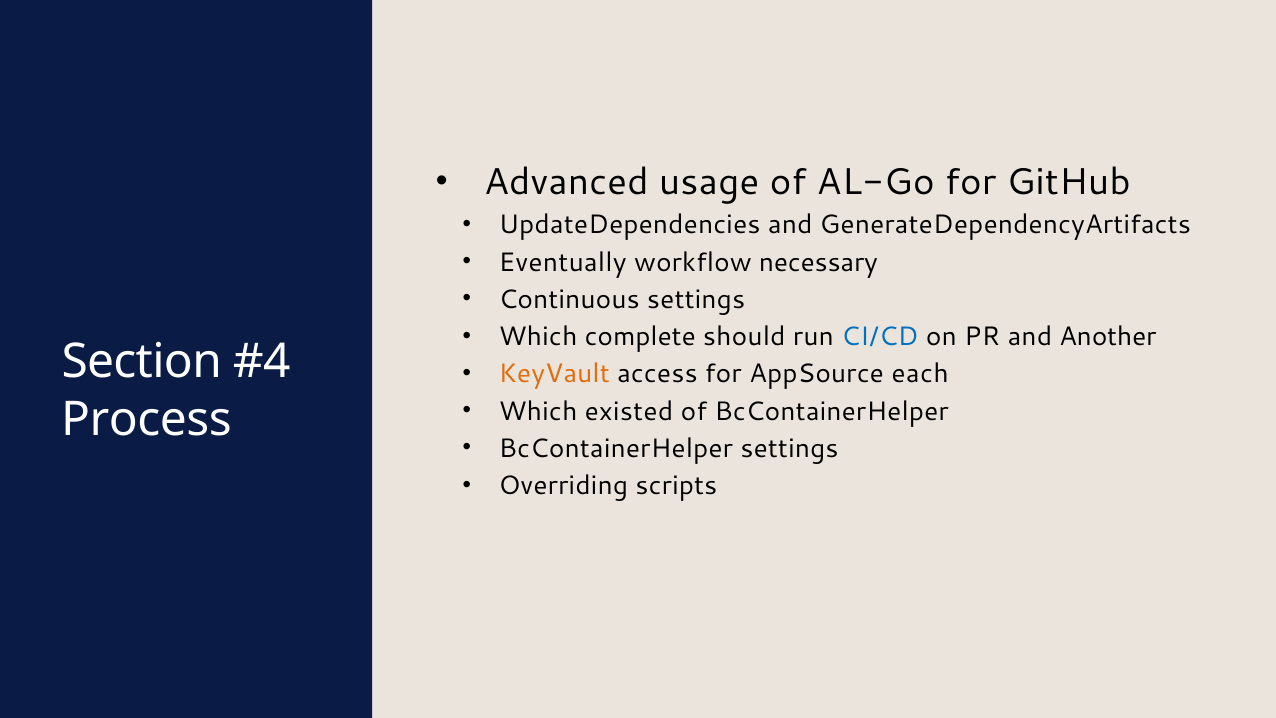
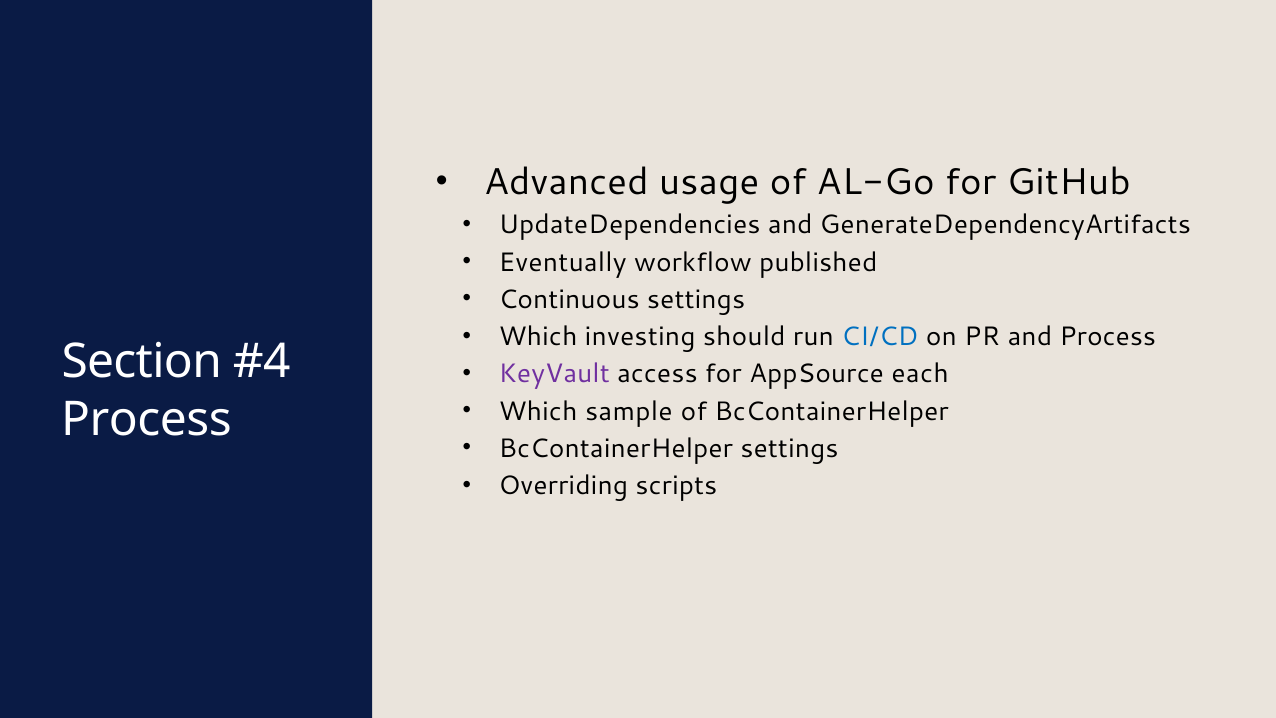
necessary: necessary -> published
complete: complete -> investing
and Another: Another -> Process
KeyVault colour: orange -> purple
existed: existed -> sample
